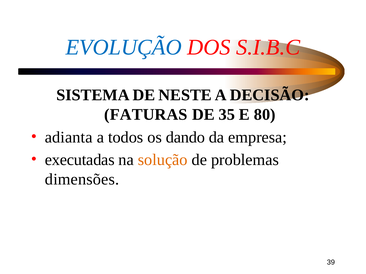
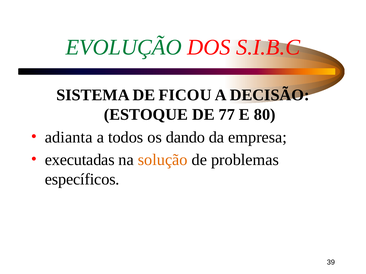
EVOLUÇÃO colour: blue -> green
NESTE: NESTE -> FICOU
FATURAS: FATURAS -> ESTOQUE
35: 35 -> 77
dimensões: dimensões -> específicos
